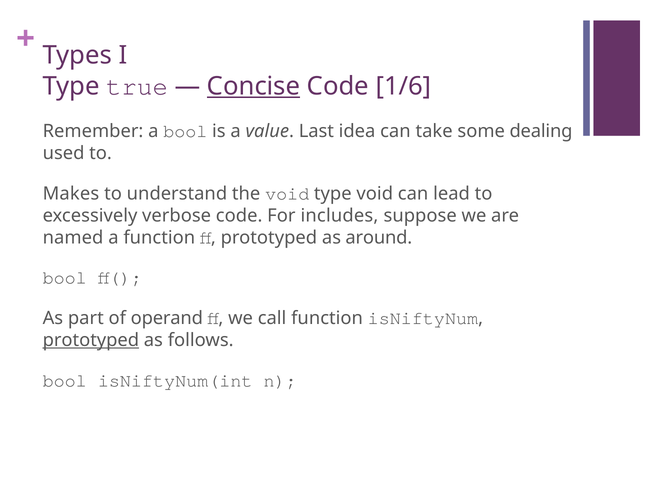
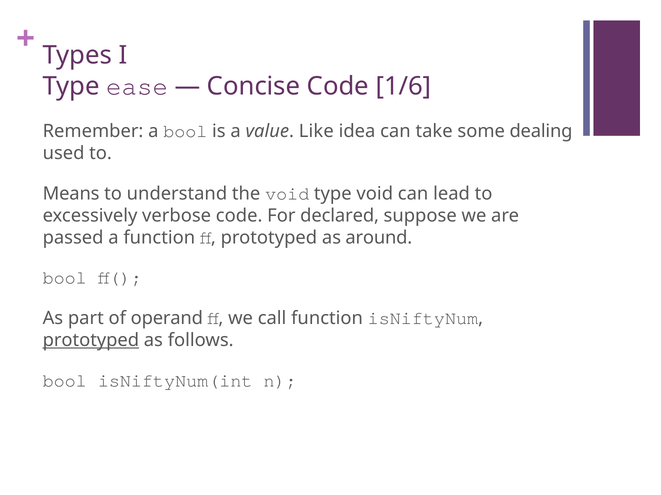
true: true -> ease
Concise underline: present -> none
Last: Last -> Like
Makes: Makes -> Means
includes: includes -> declared
named: named -> passed
